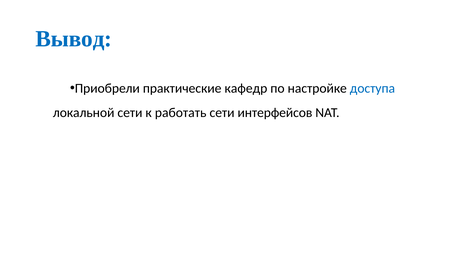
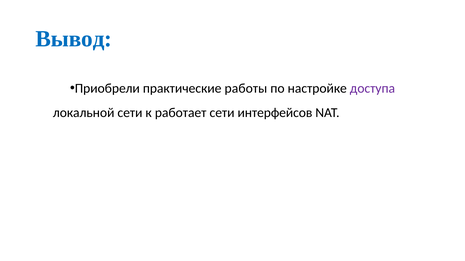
кафедр: кафедр -> работы
доступа colour: blue -> purple
работать: работать -> работает
